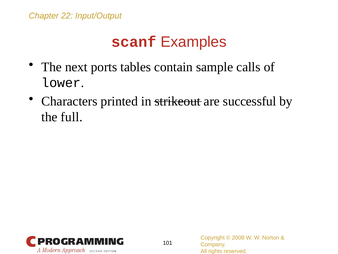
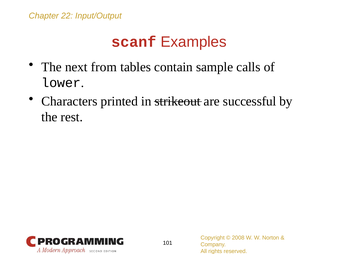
ports: ports -> from
full: full -> rest
